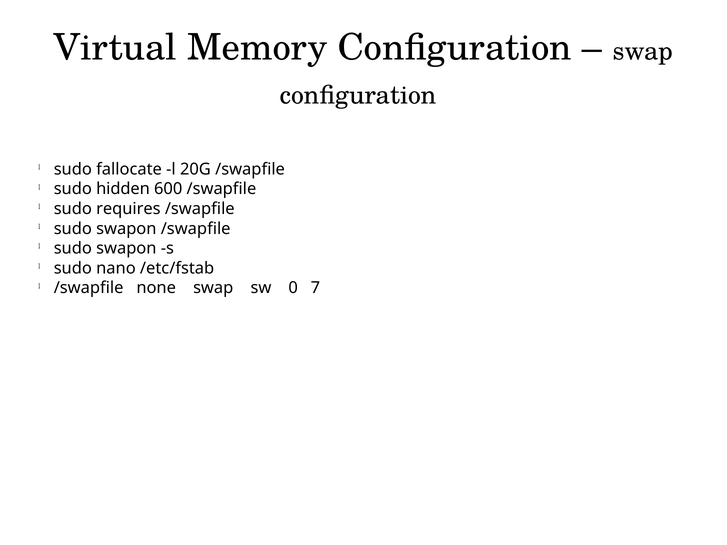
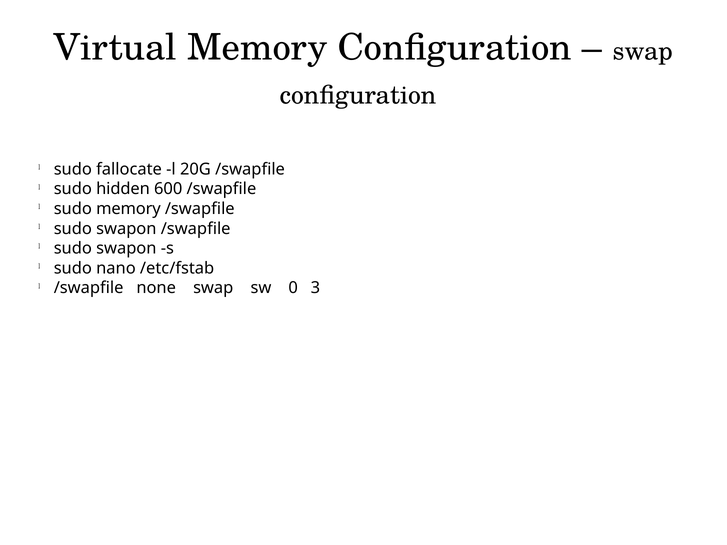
sudo requires: requires -> memory
7: 7 -> 3
